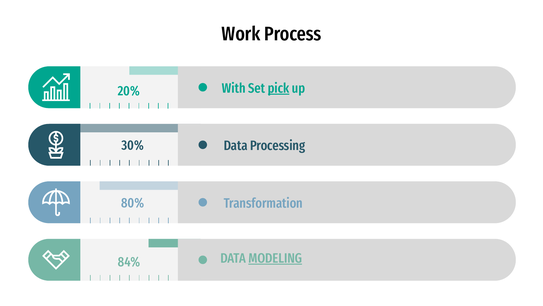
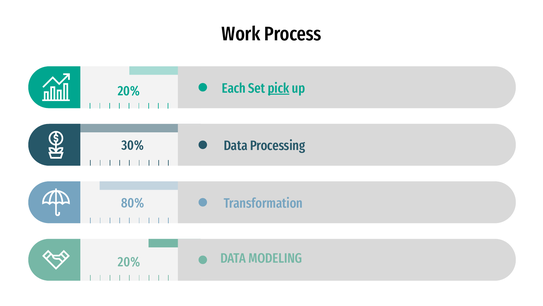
With: With -> Each
MODELING underline: present -> none
84% at (129, 262): 84% -> 20%
